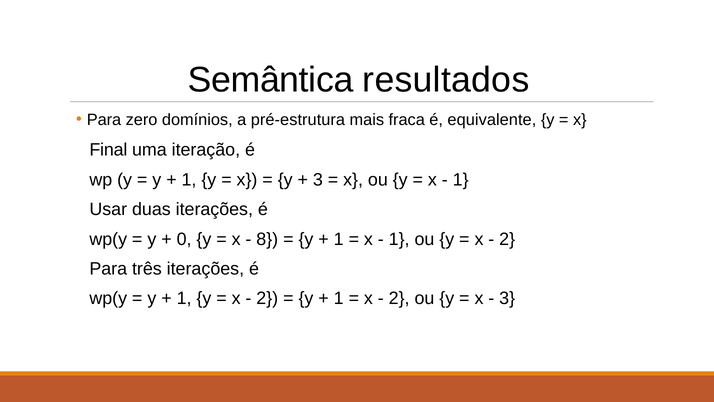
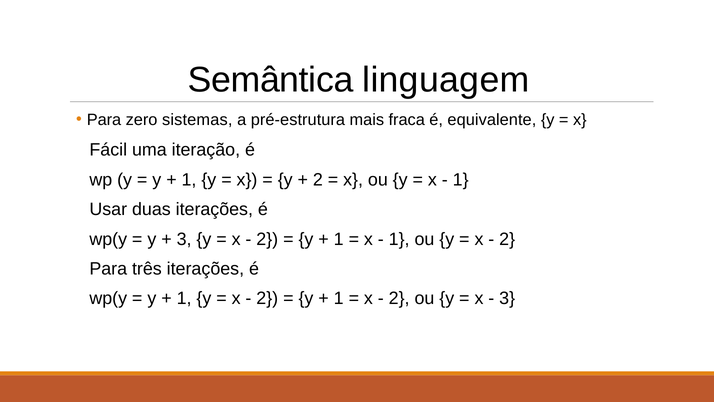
resultados: resultados -> linguagem
domínios: domínios -> sistemas
Final: Final -> Fácil
3 at (318, 180): 3 -> 2
0 at (184, 239): 0 -> 3
8 at (267, 239): 8 -> 2
